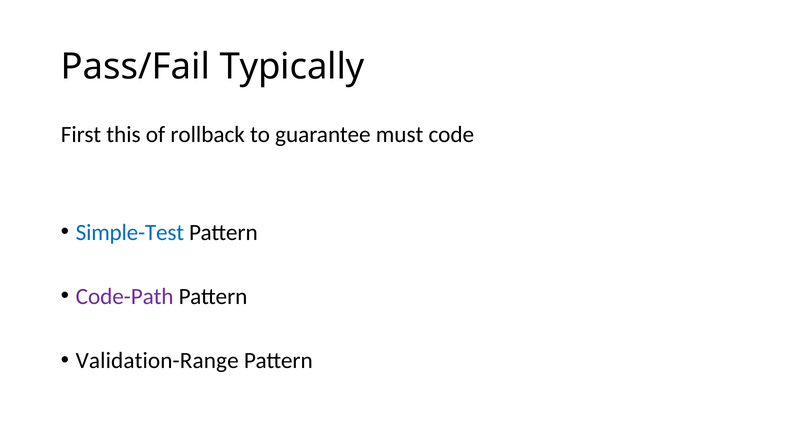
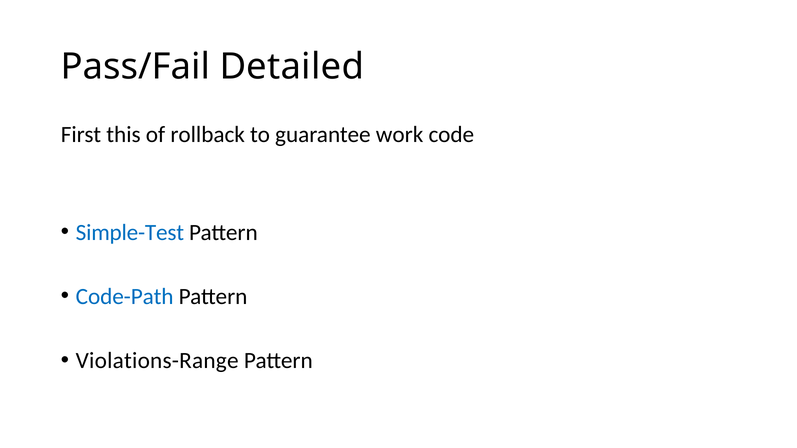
Typically: Typically -> Detailed
must: must -> work
Code-Path colour: purple -> blue
Validation-Range: Validation-Range -> Violations-Range
